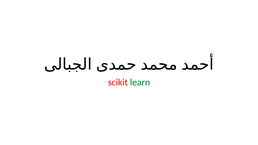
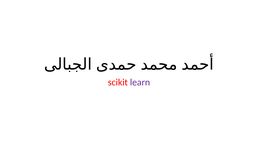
learn colour: green -> purple
